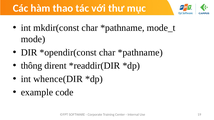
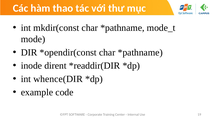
thông: thông -> inode
